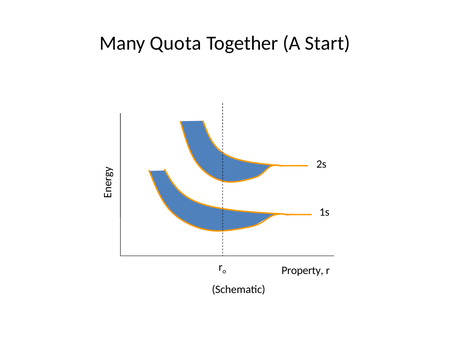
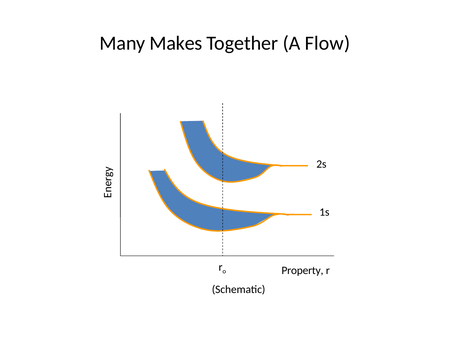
Quota: Quota -> Makes
Start: Start -> Flow
